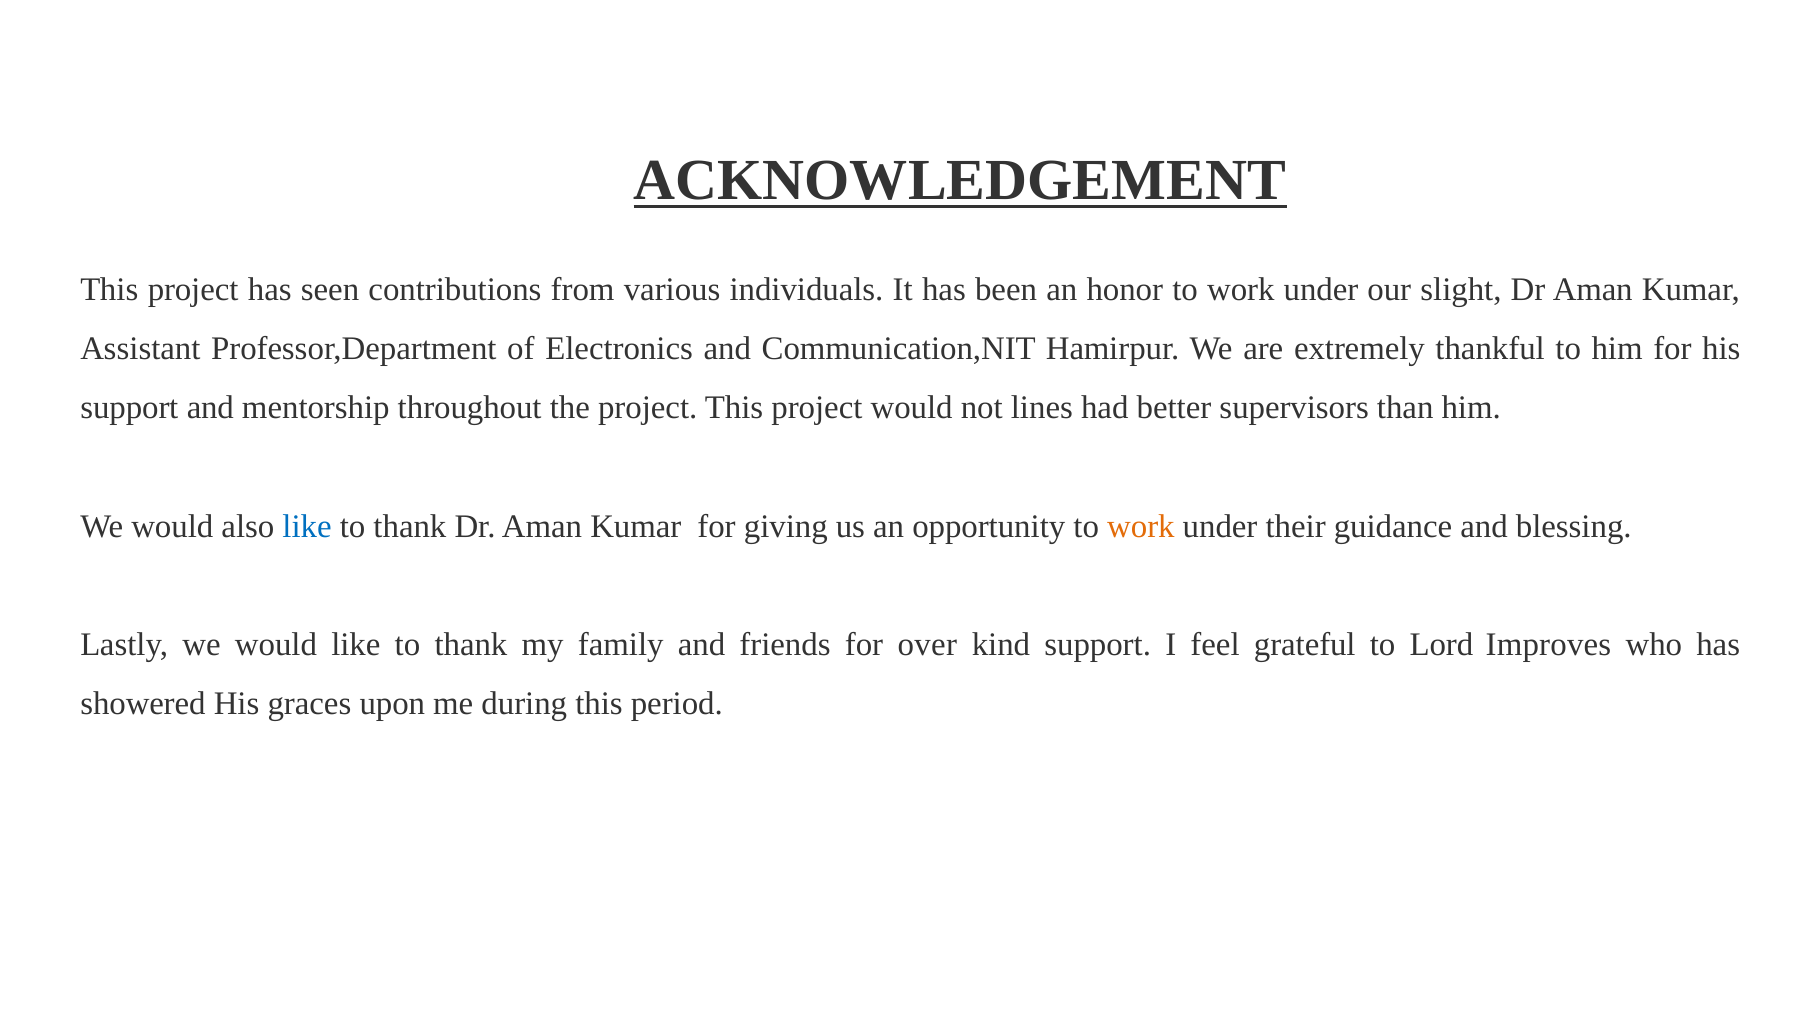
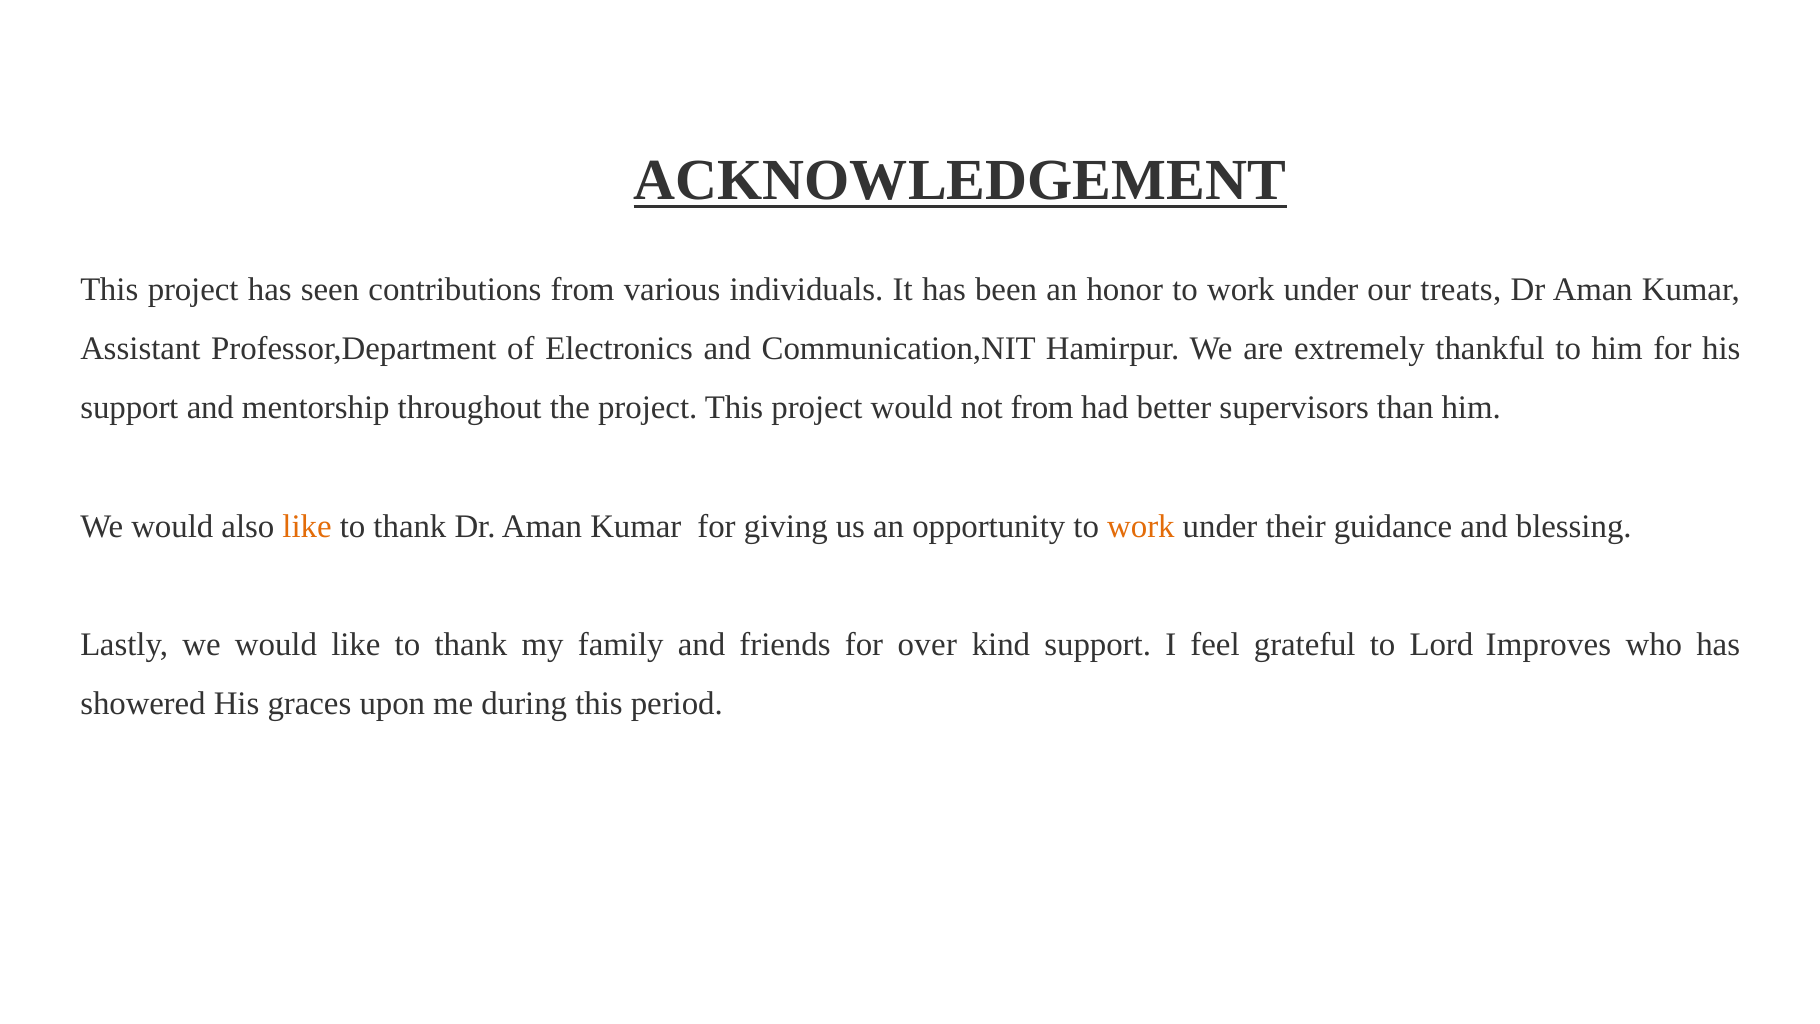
slight: slight -> treats
not lines: lines -> from
like at (307, 526) colour: blue -> orange
